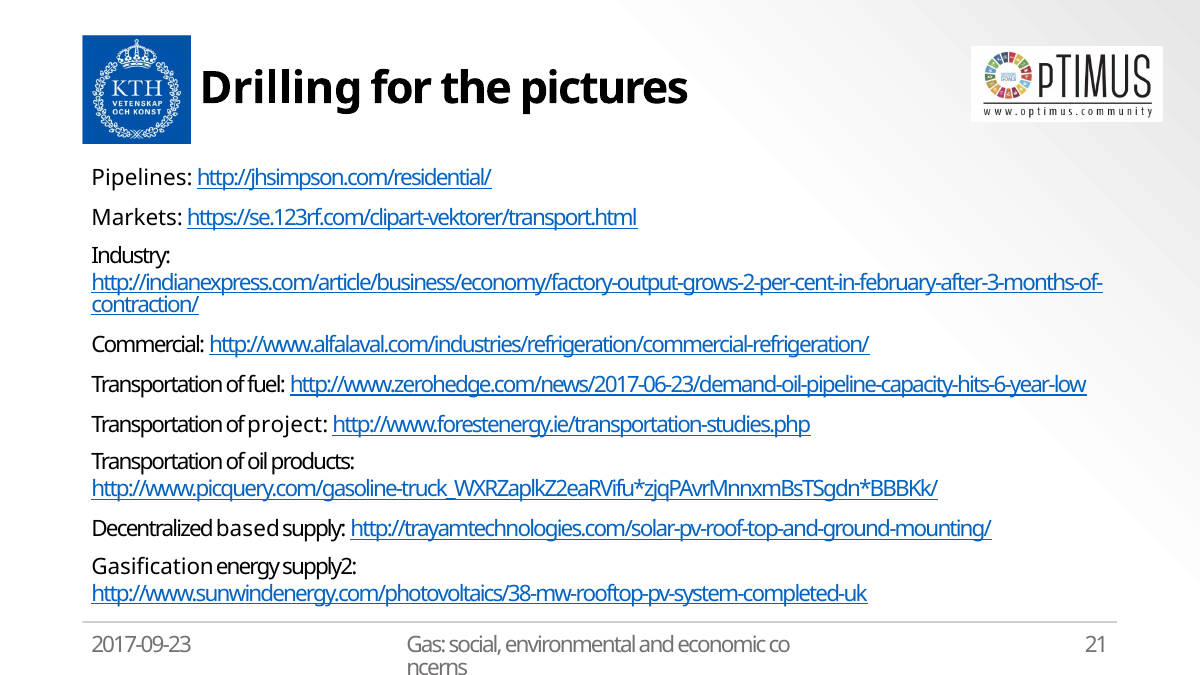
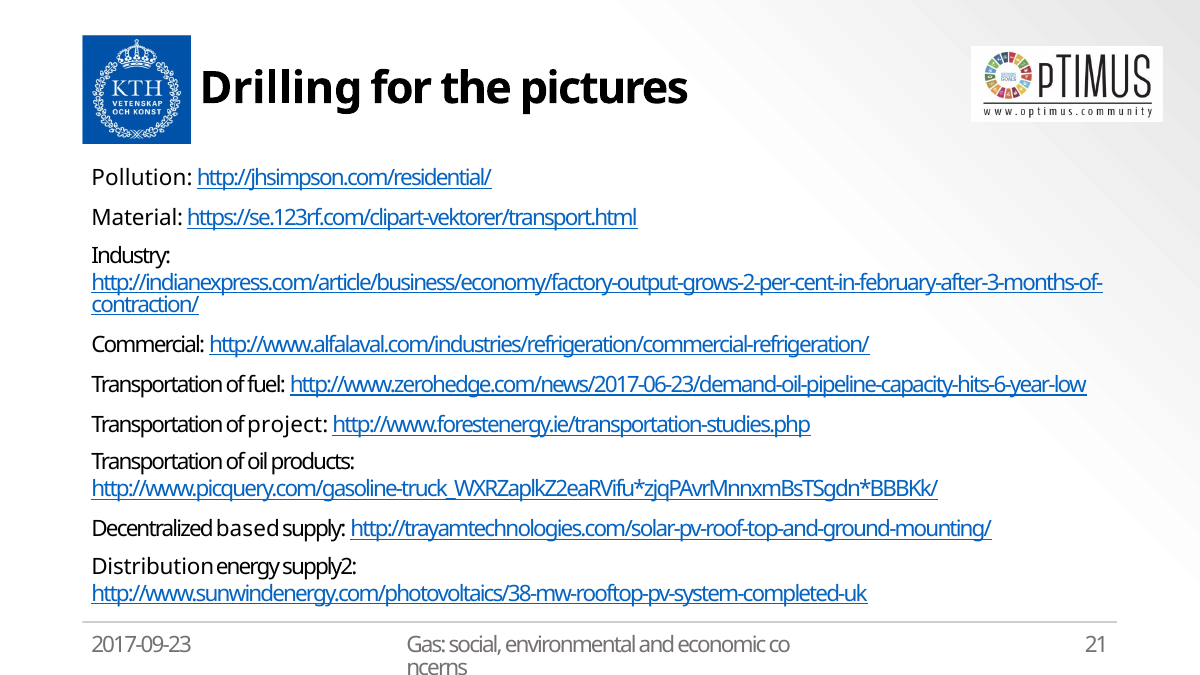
Pipelines: Pipelines -> Pollution
Markets: Markets -> Material
Gasification: Gasification -> Distribution
